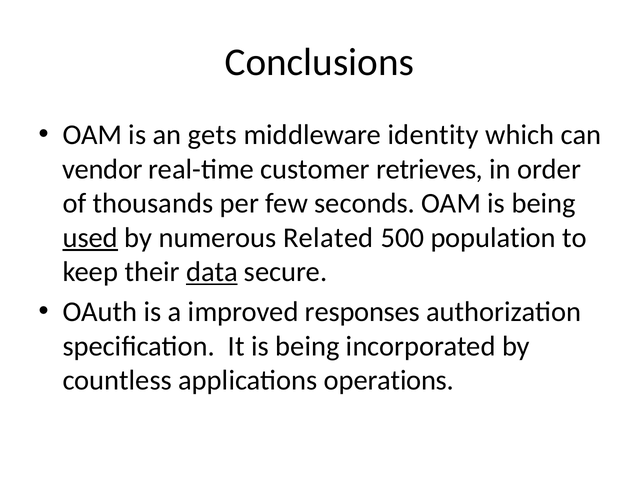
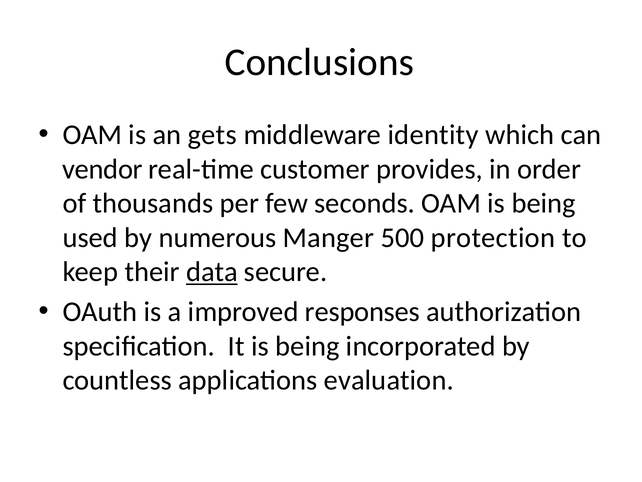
retrieves: retrieves -> provides
used underline: present -> none
Related: Related -> Manger
population: population -> protection
operations: operations -> evaluation
